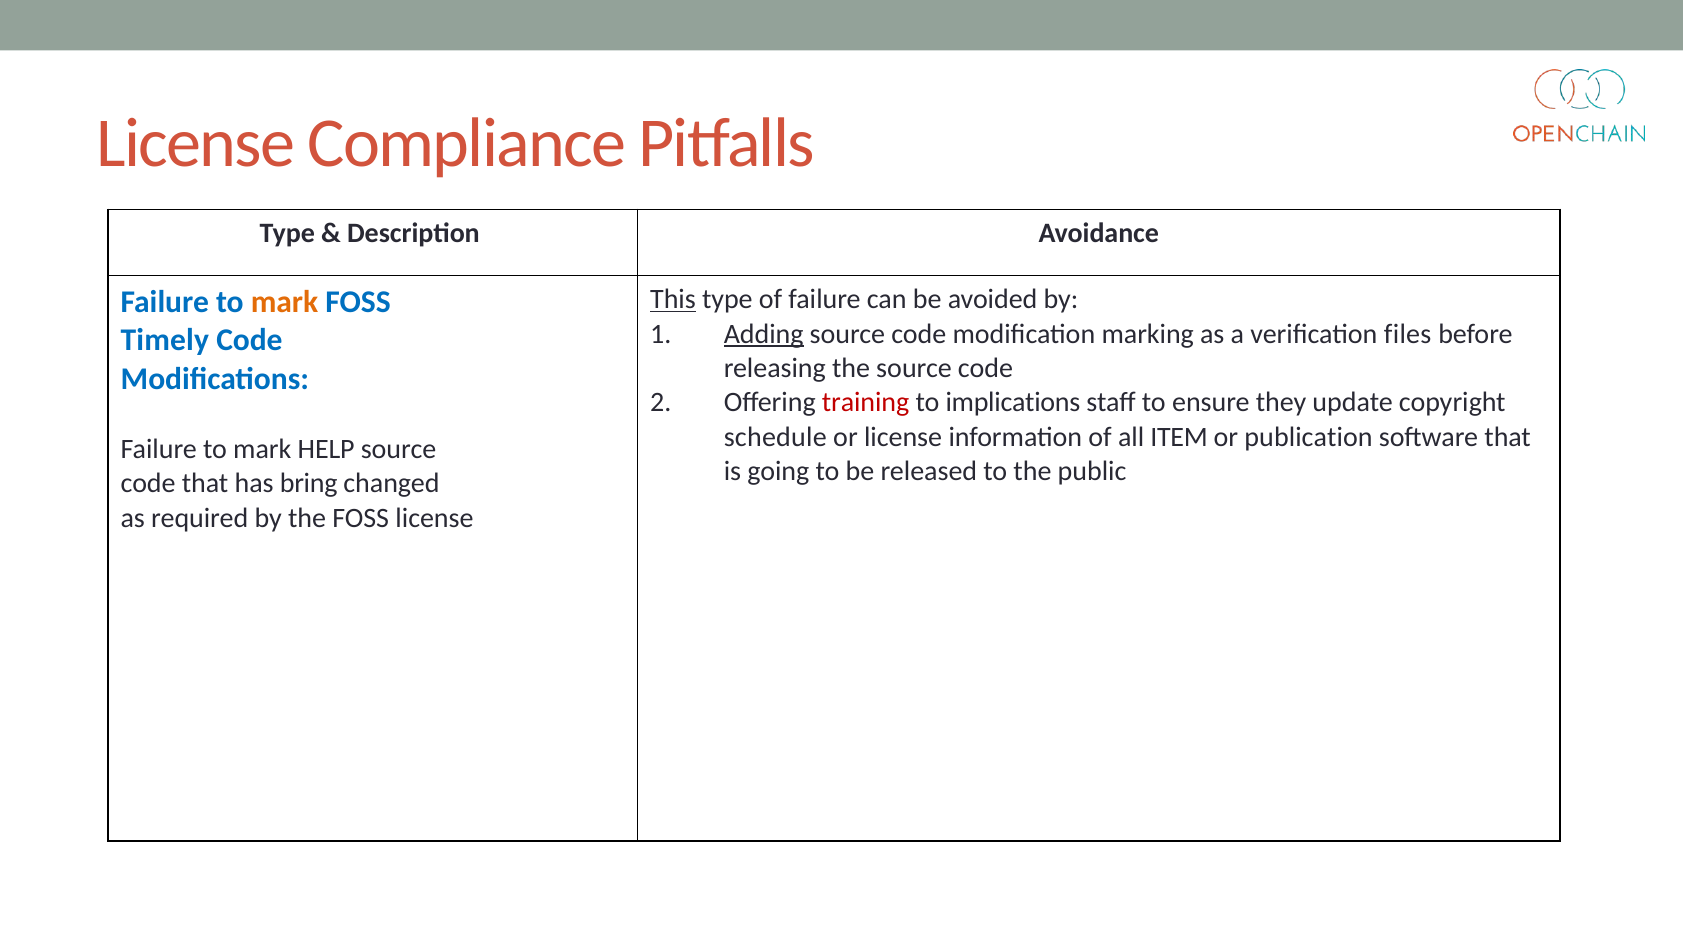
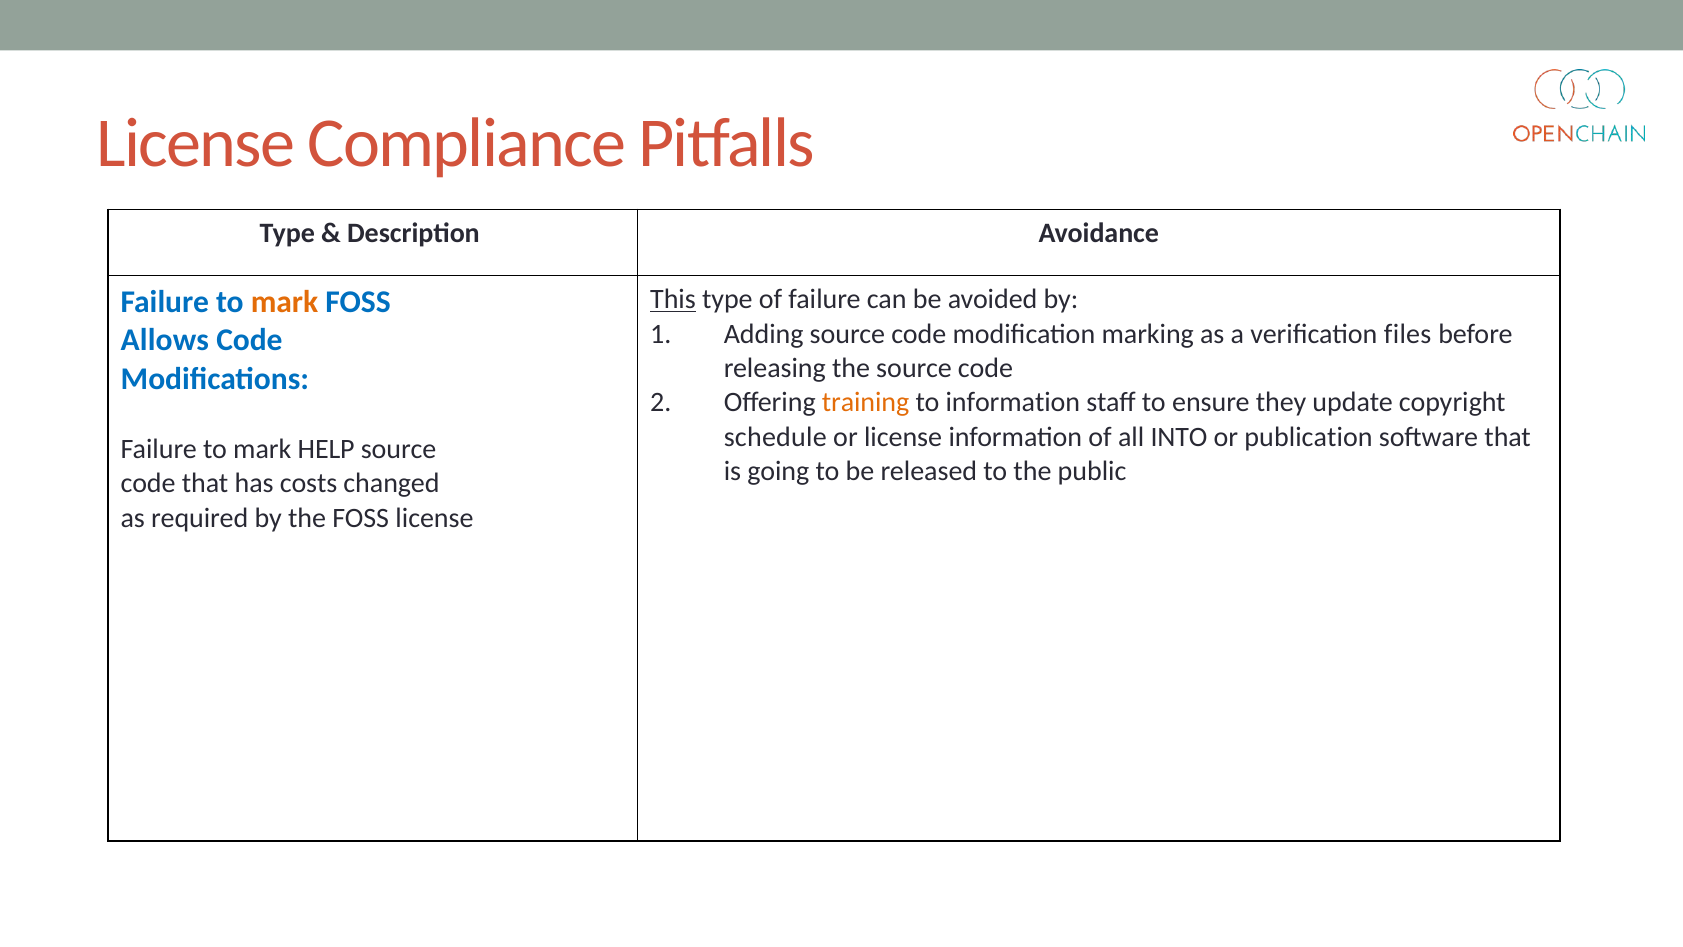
Adding underline: present -> none
Timely: Timely -> Allows
training colour: red -> orange
to implications: implications -> information
ITEM: ITEM -> INTO
bring: bring -> costs
